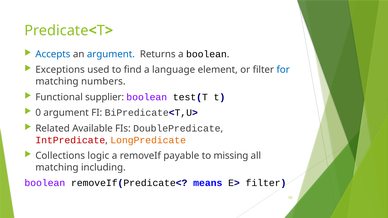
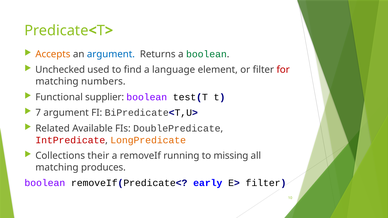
Accepts colour: blue -> orange
boolean at (206, 54) colour: black -> green
Exceptions: Exceptions -> Unchecked
for colour: blue -> red
0: 0 -> 7
logic: logic -> their
payable: payable -> running
including: including -> produces
means: means -> early
